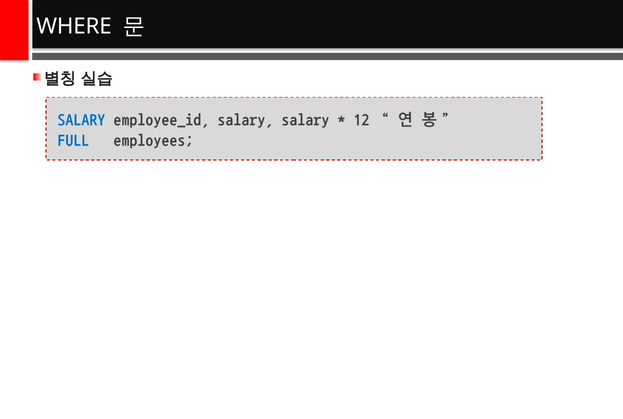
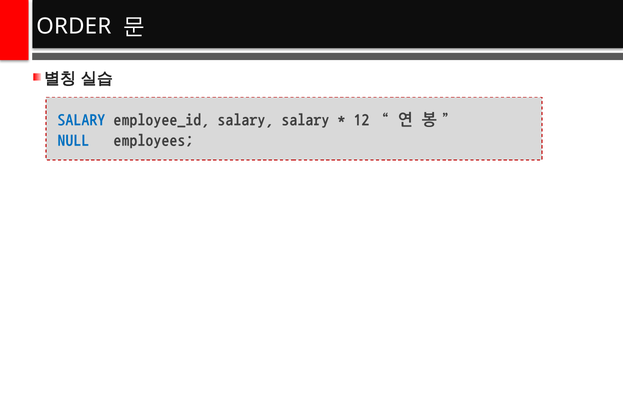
WHERE: WHERE -> ORDER
FULL: FULL -> NULL
